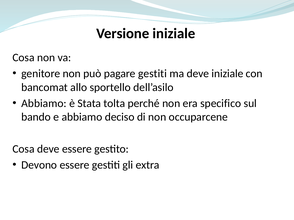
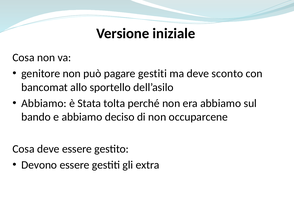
deve iniziale: iniziale -> sconto
era specifico: specifico -> abbiamo
